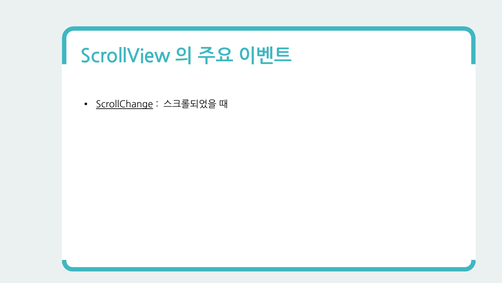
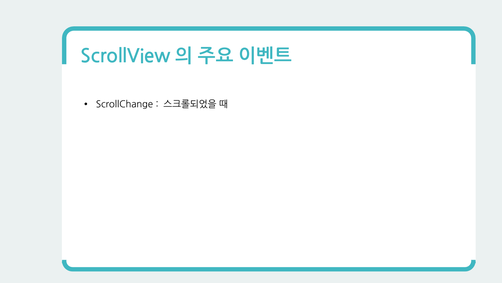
ScrollChange underline: present -> none
